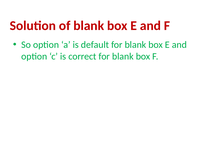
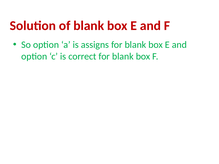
default: default -> assigns
